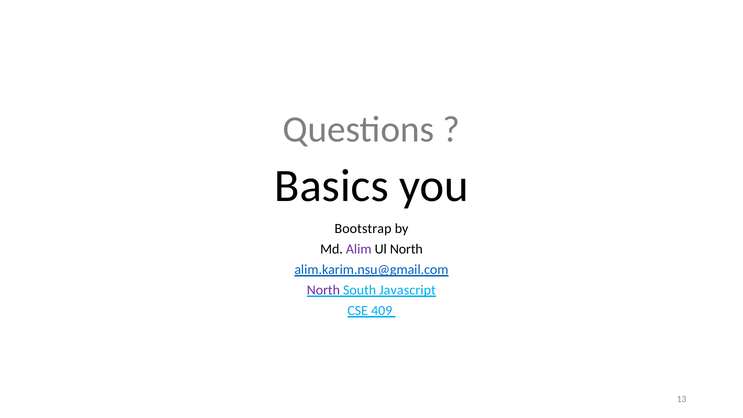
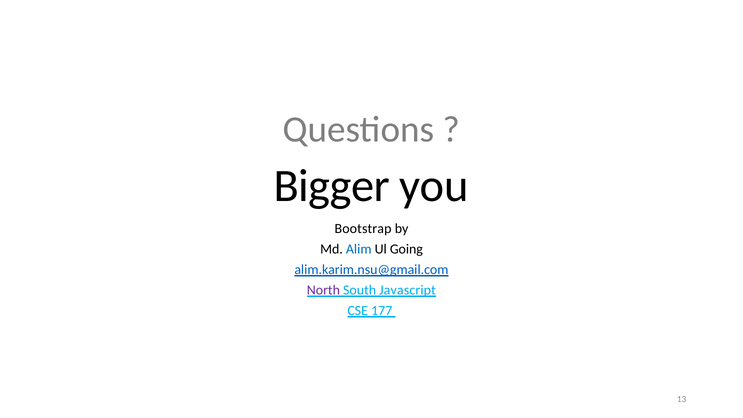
Basics: Basics -> Bigger
Alim colour: purple -> blue
Ul North: North -> Going
409: 409 -> 177
